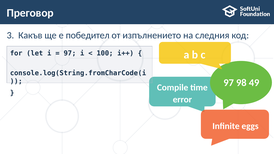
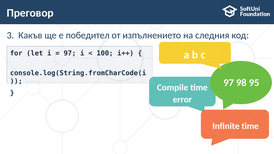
49: 49 -> 95
Infinite eggs: eggs -> time
